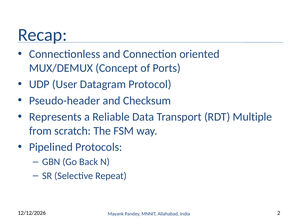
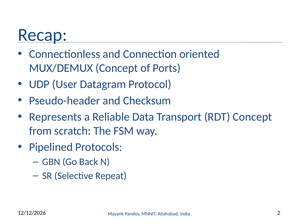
RDT Multiple: Multiple -> Concept
